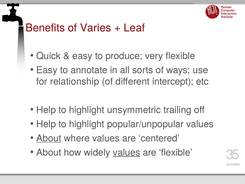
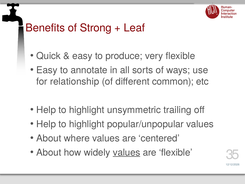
Varies: Varies -> Strong
intercept: intercept -> common
About at (49, 138) underline: present -> none
